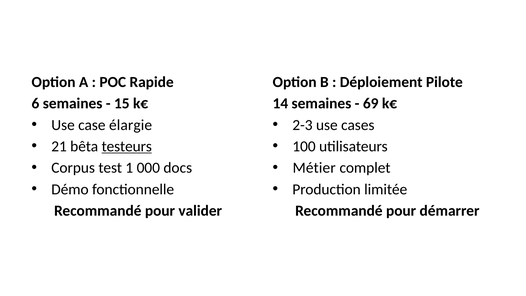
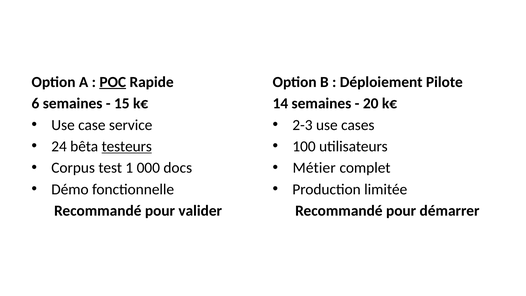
POC underline: none -> present
69: 69 -> 20
élargie: élargie -> service
21: 21 -> 24
